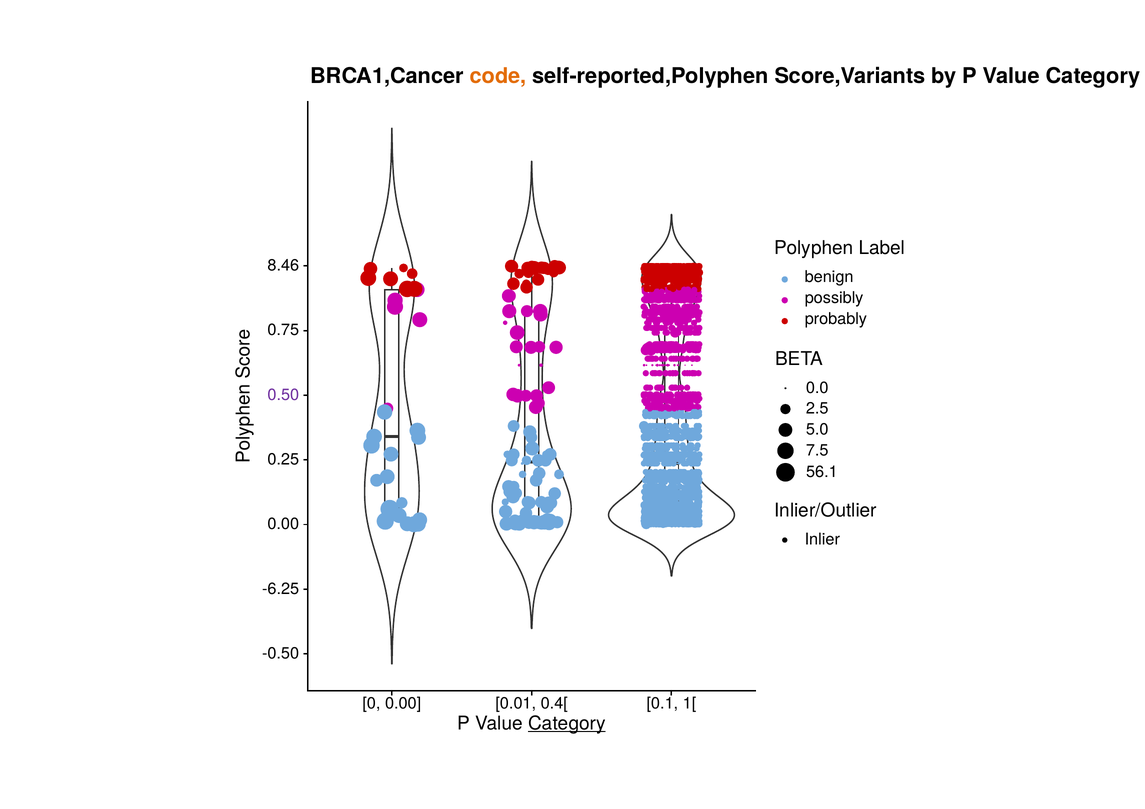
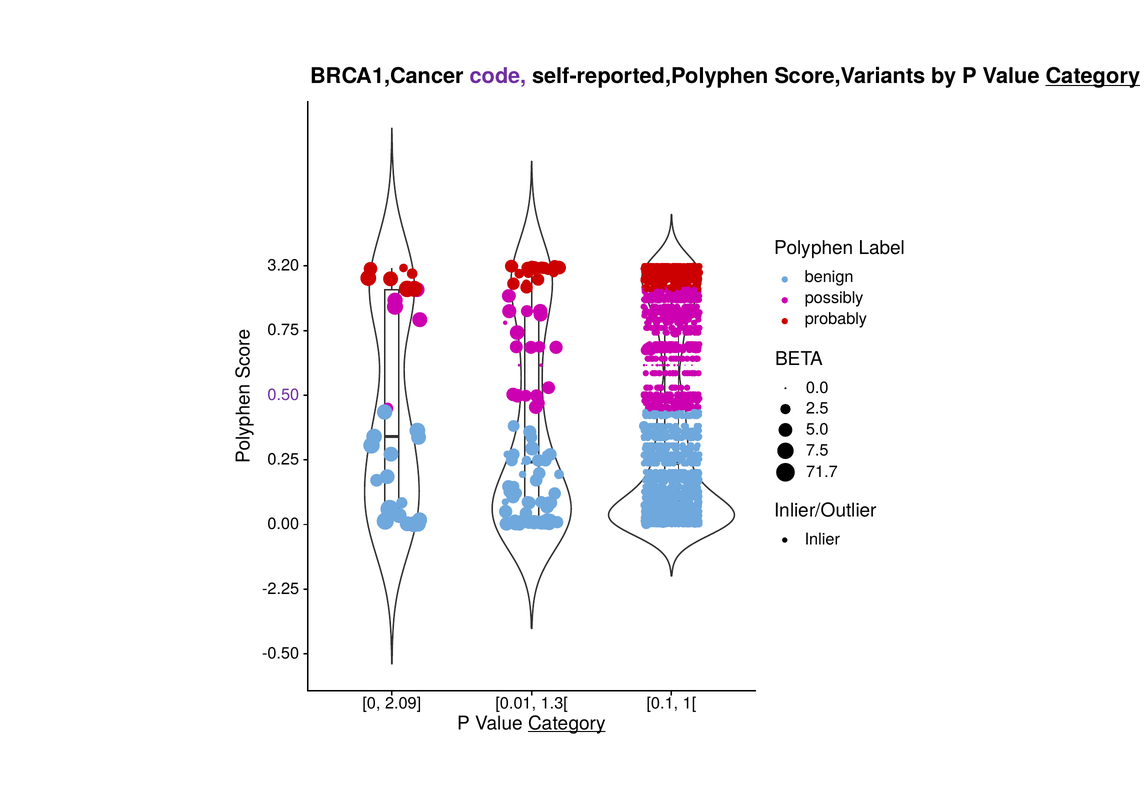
code colour: orange -> purple
Category at (1093, 76) underline: none -> present
8.46: 8.46 -> 3.20
56.1: 56.1 -> 71.7
-6.25: -6.25 -> -2.25
0 0.00: 0.00 -> 2.09
0.4[: 0.4[ -> 1.3[
